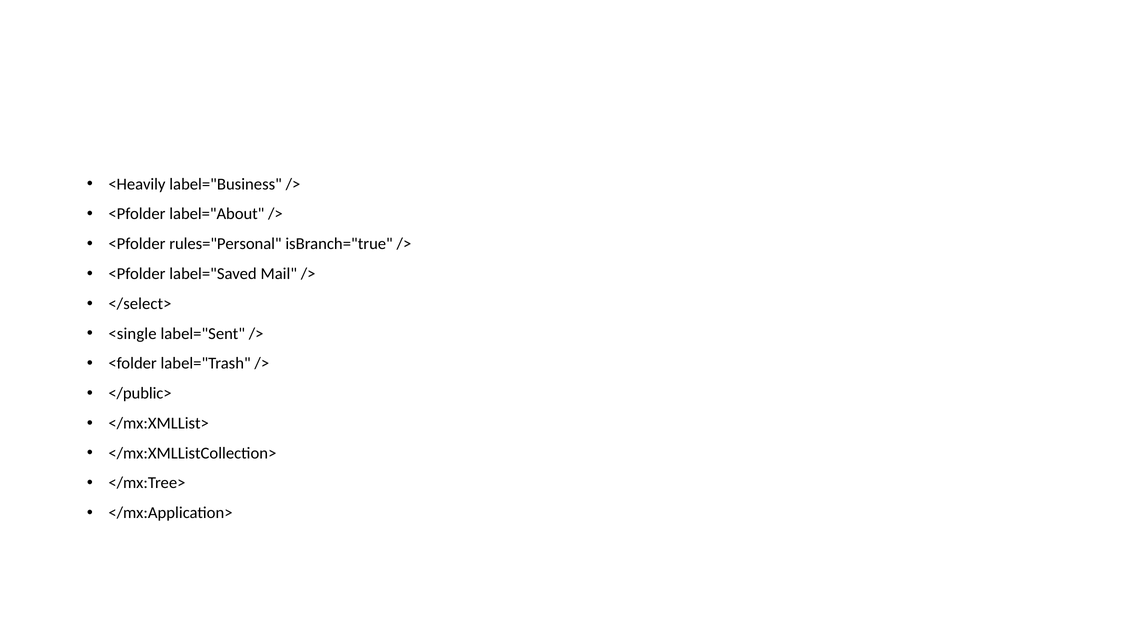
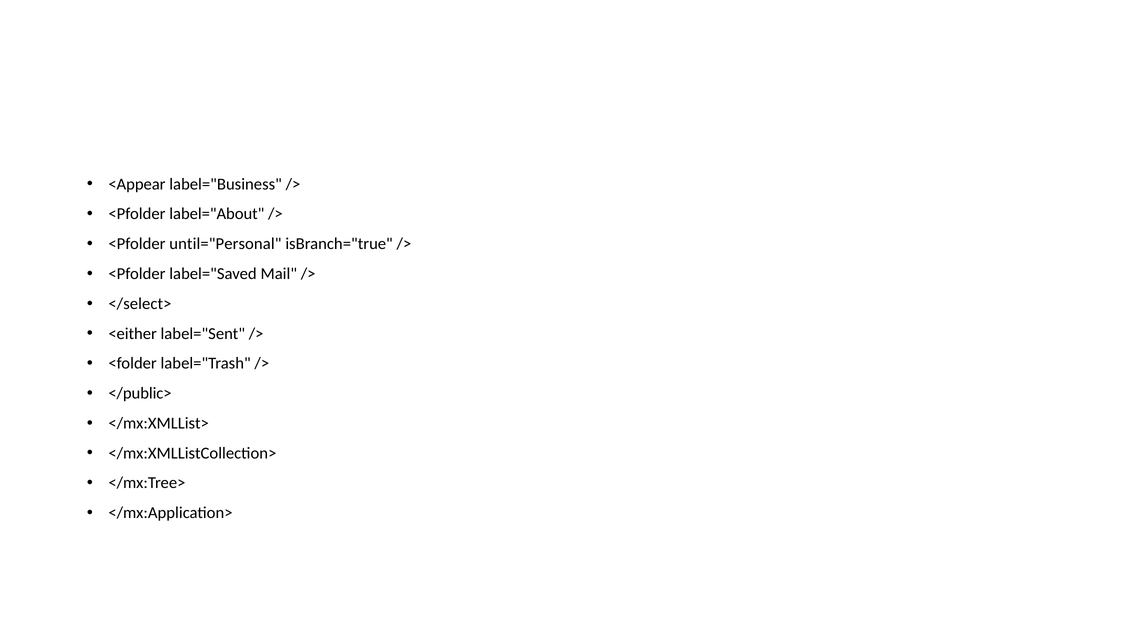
<Heavily: <Heavily -> <Appear
rules="Personal: rules="Personal -> until="Personal
<single: <single -> <either
